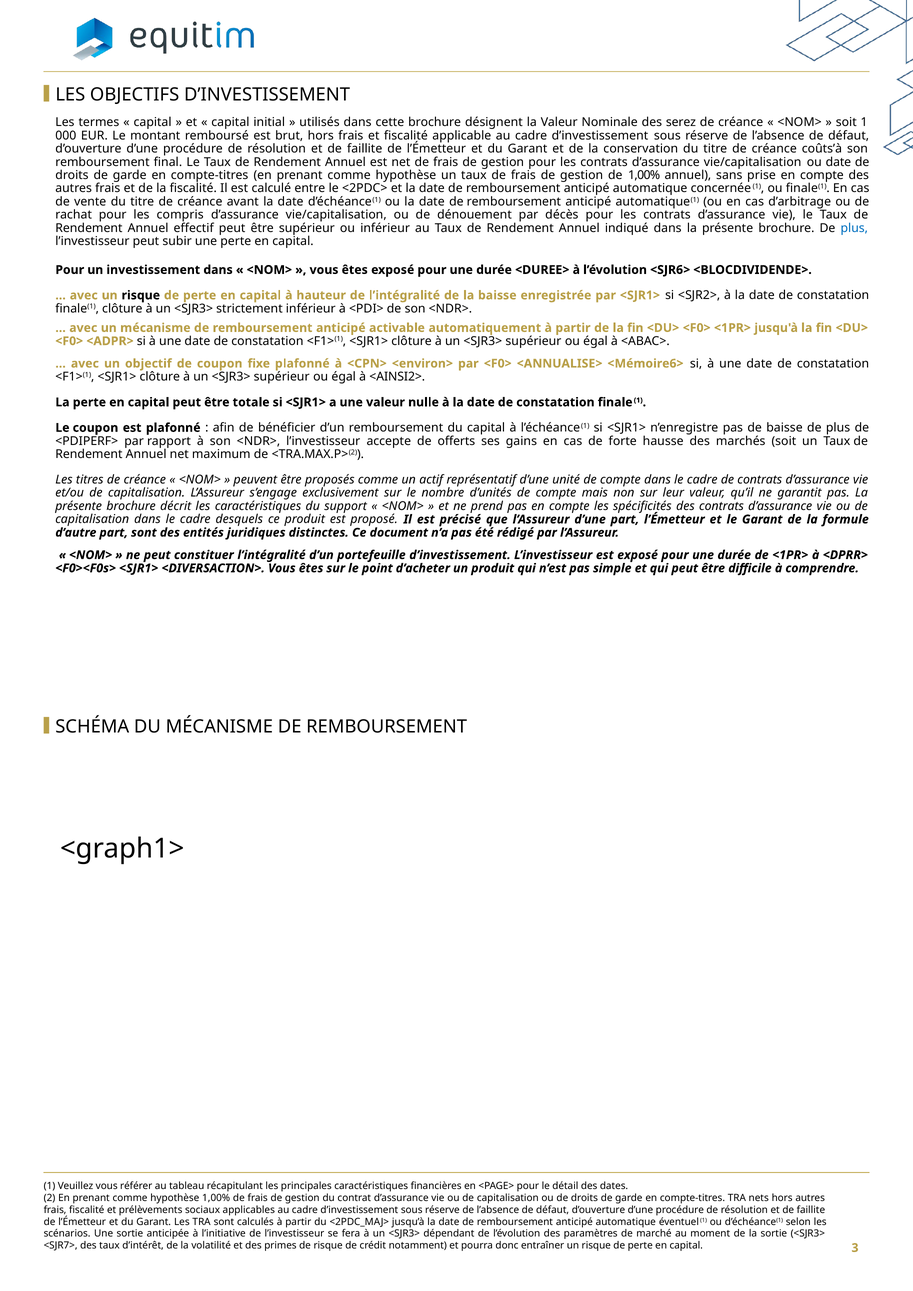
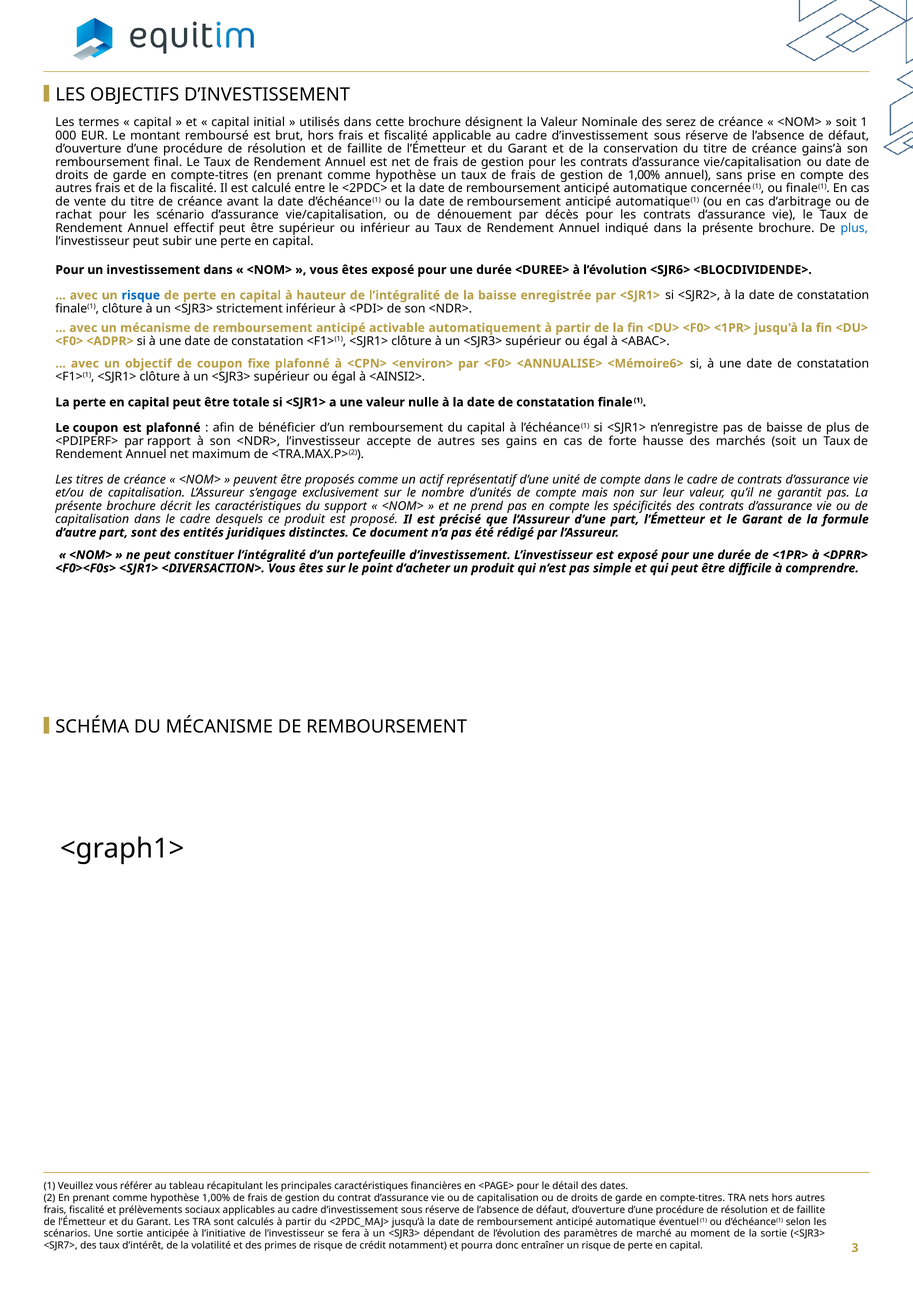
coûts’à: coûts’à -> gains’à
compris: compris -> scénario
risque at (141, 295) colour: black -> blue
de offerts: offerts -> autres
